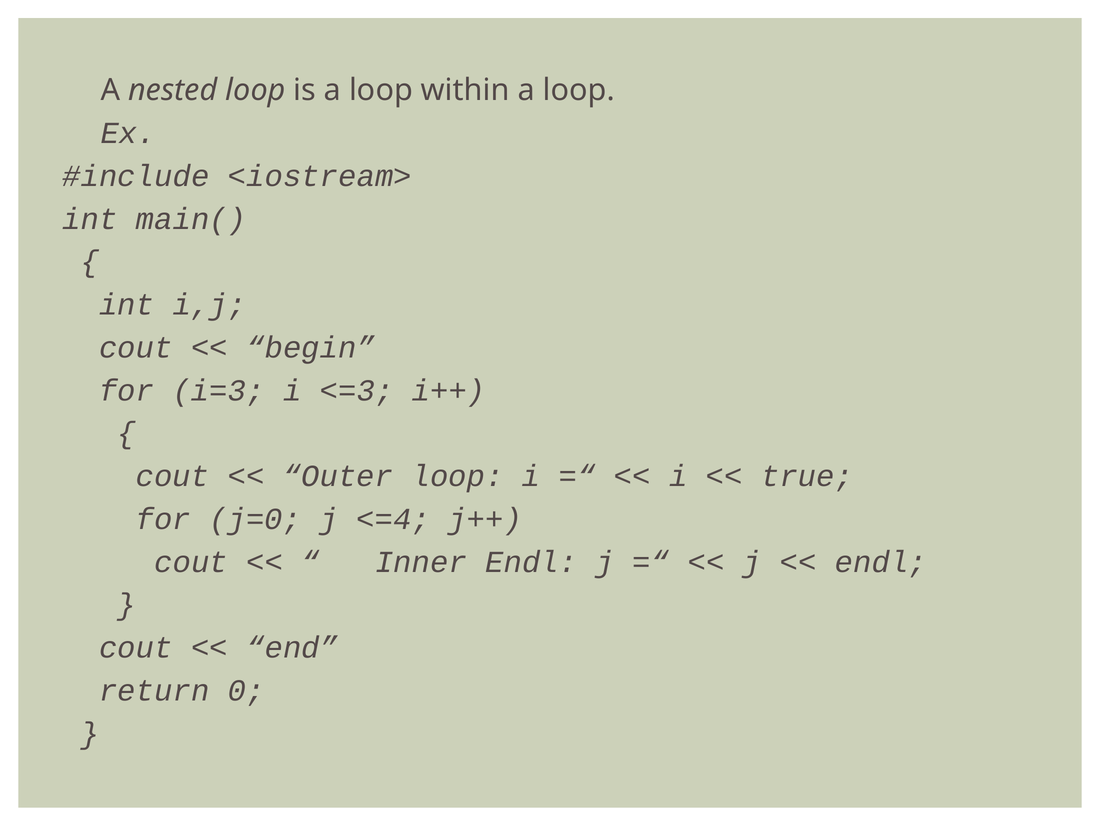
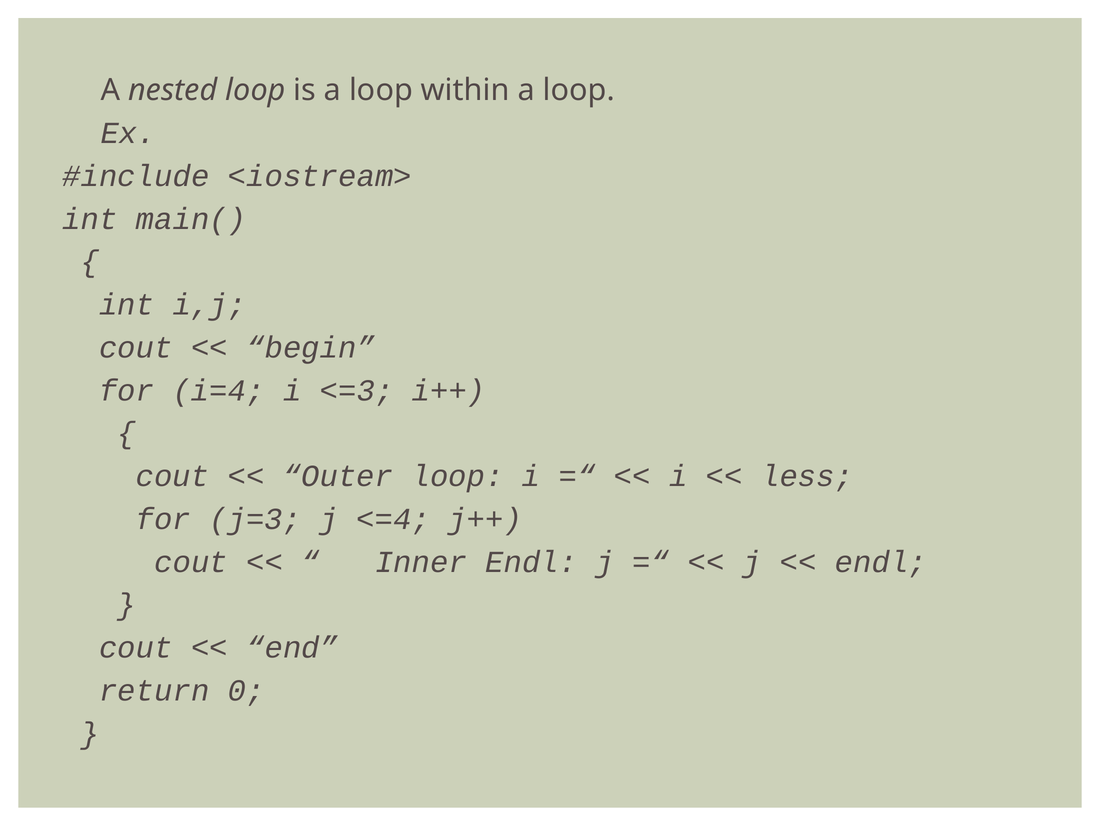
i=3: i=3 -> i=4
true: true -> less
j=0: j=0 -> j=3
